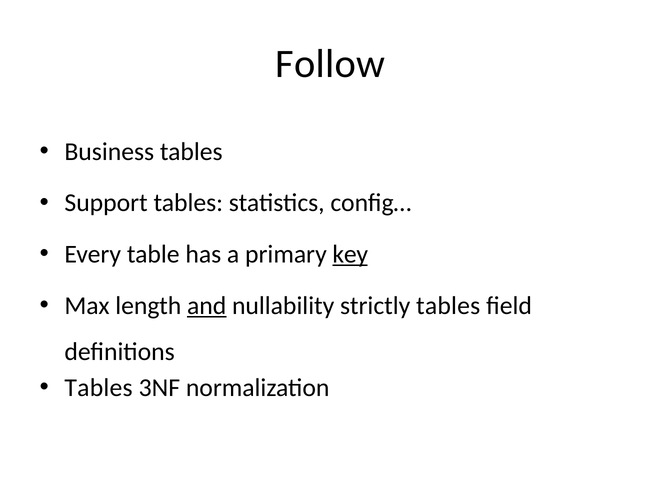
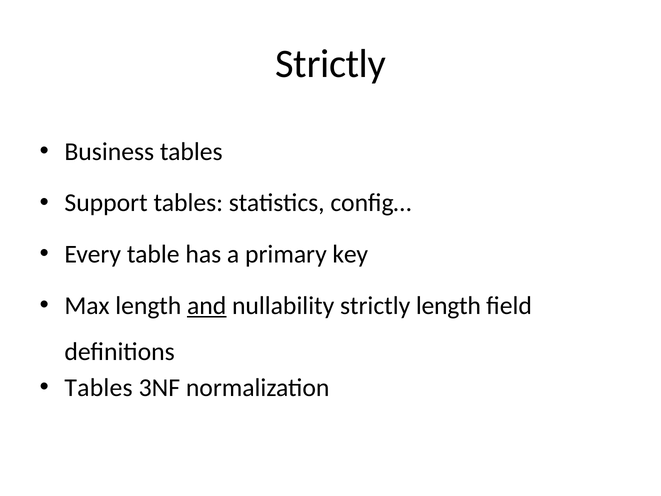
Follow at (330, 64): Follow -> Strictly
key underline: present -> none
strictly tables: tables -> length
